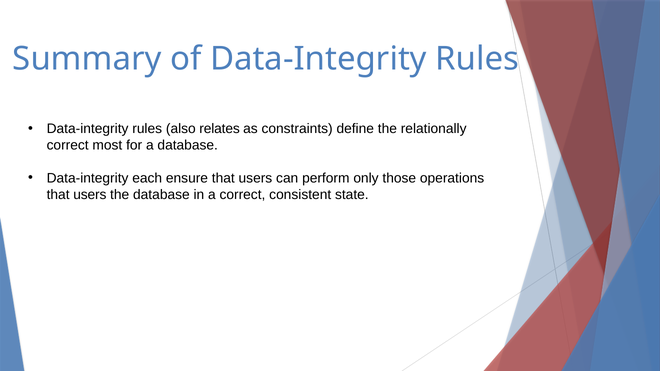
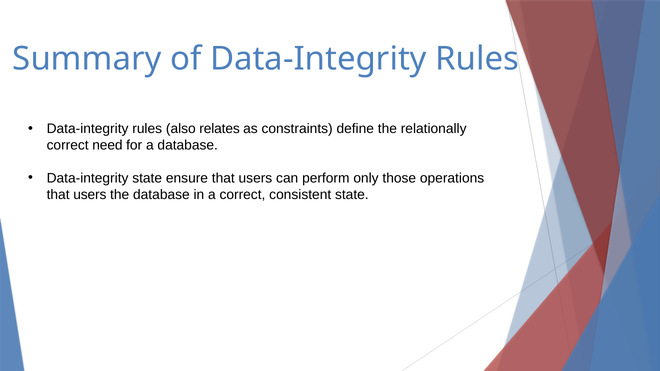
most: most -> need
Data-integrity each: each -> state
